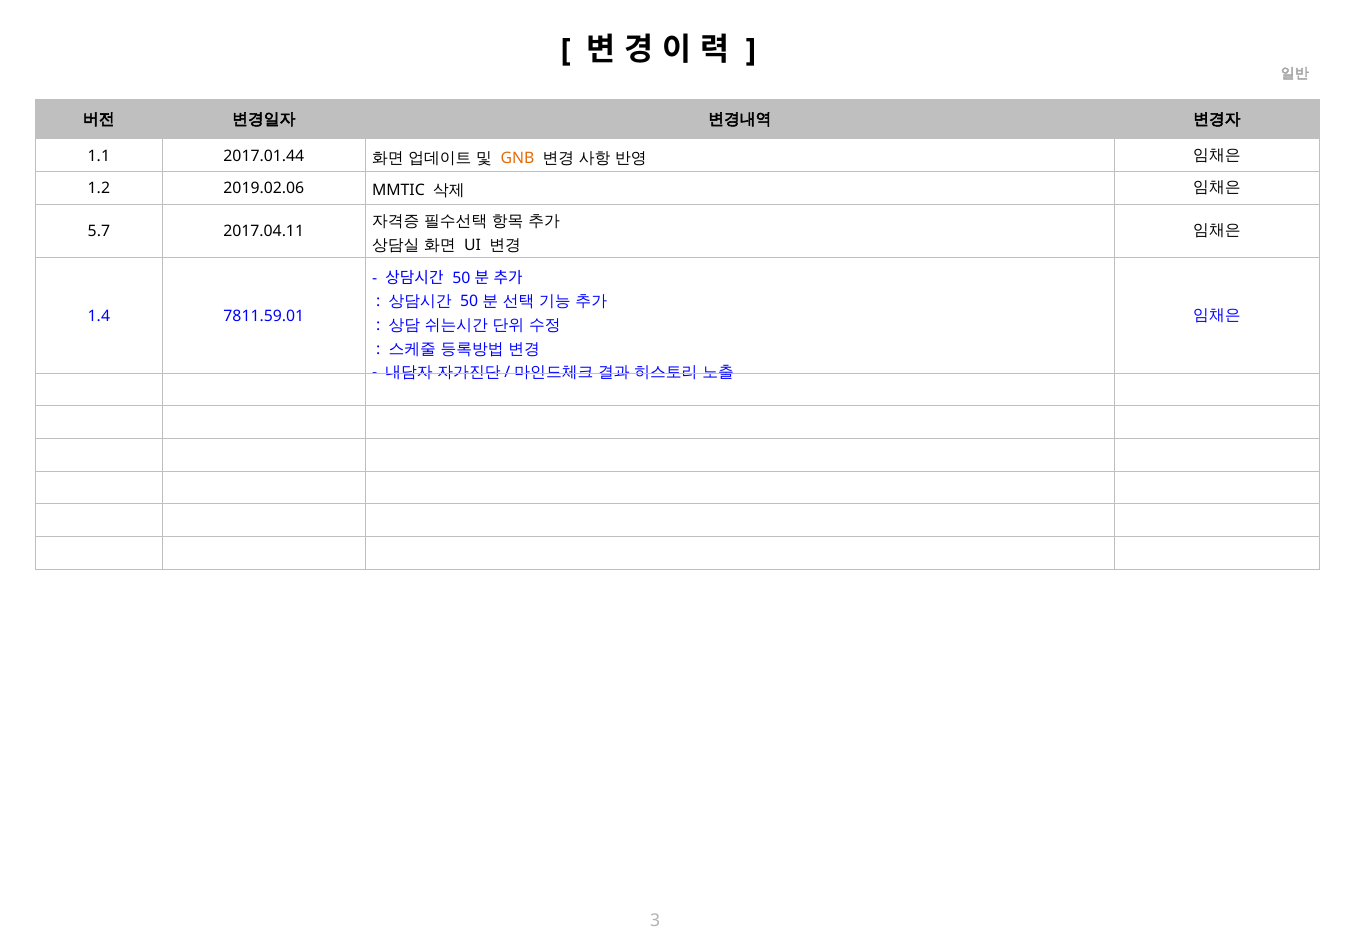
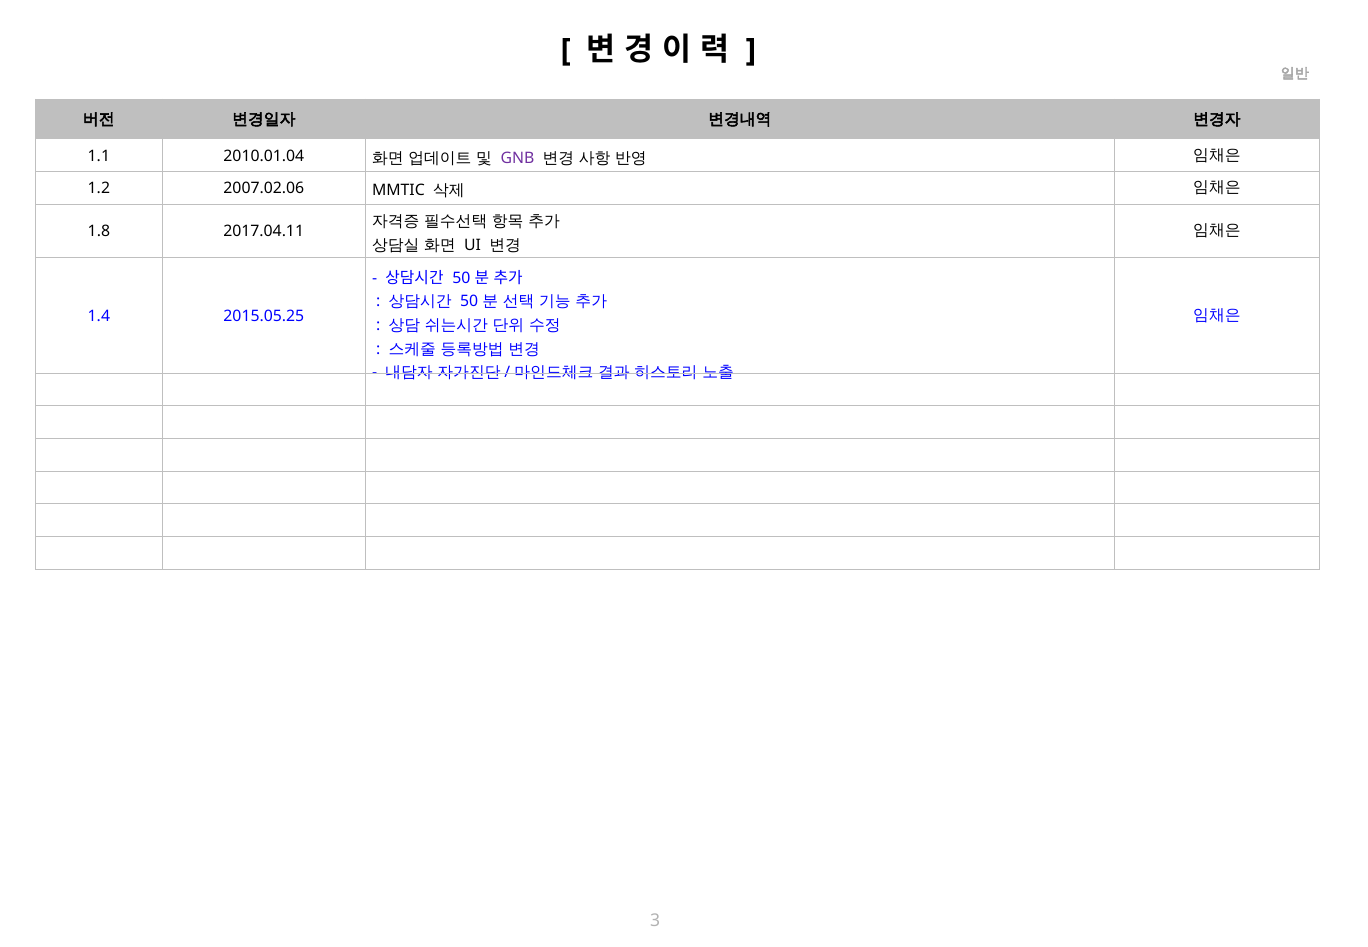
2017.01.44: 2017.01.44 -> 2010.01.04
GNB colour: orange -> purple
2019.02.06: 2019.02.06 -> 2007.02.06
5.7: 5.7 -> 1.8
7811.59.01: 7811.59.01 -> 2015.05.25
